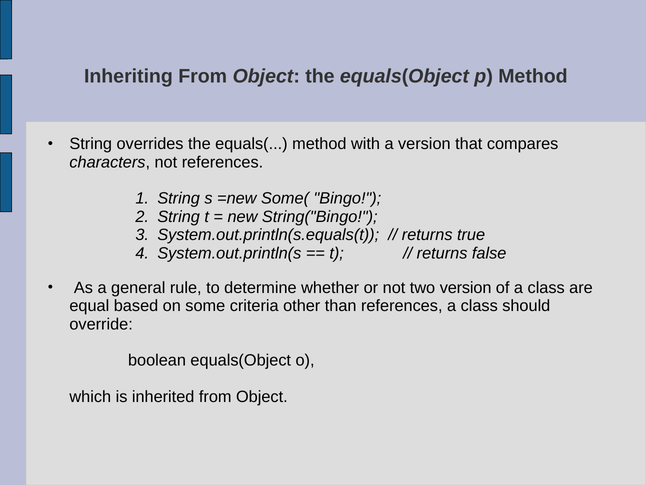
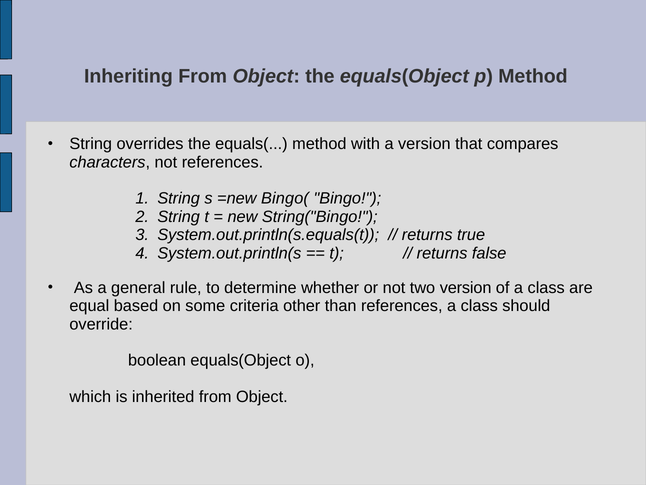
Some(: Some( -> Bingo(
